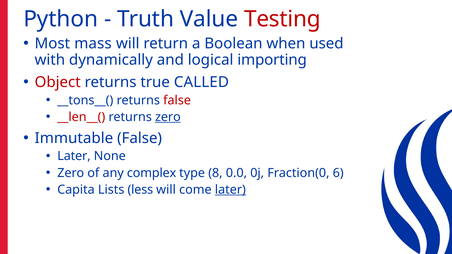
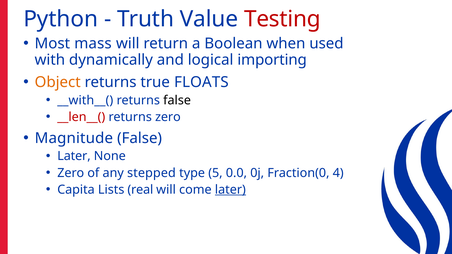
Object colour: red -> orange
CALLED: CALLED -> FLOATS
__tons__(: __tons__( -> __with__(
false at (177, 100) colour: red -> black
zero at (168, 117) underline: present -> none
Immutable: Immutable -> Magnitude
complex: complex -> stepped
8: 8 -> 5
6: 6 -> 4
less: less -> real
